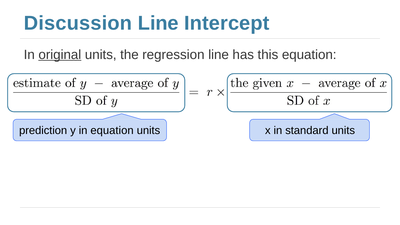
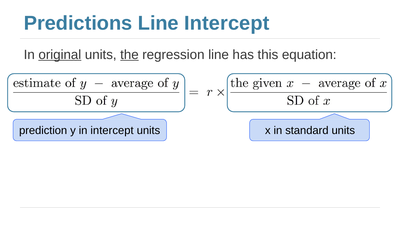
Discussion: Discussion -> Predictions
the underline: none -> present
in equation: equation -> intercept
